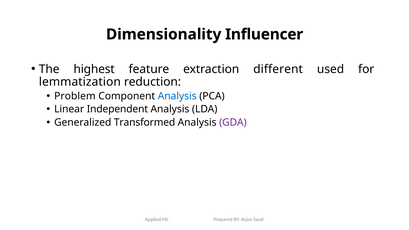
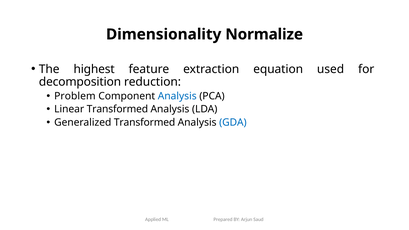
Influencer: Influencer -> Normalize
different: different -> equation
lemmatization: lemmatization -> decomposition
Linear Independent: Independent -> Transformed
GDA colour: purple -> blue
